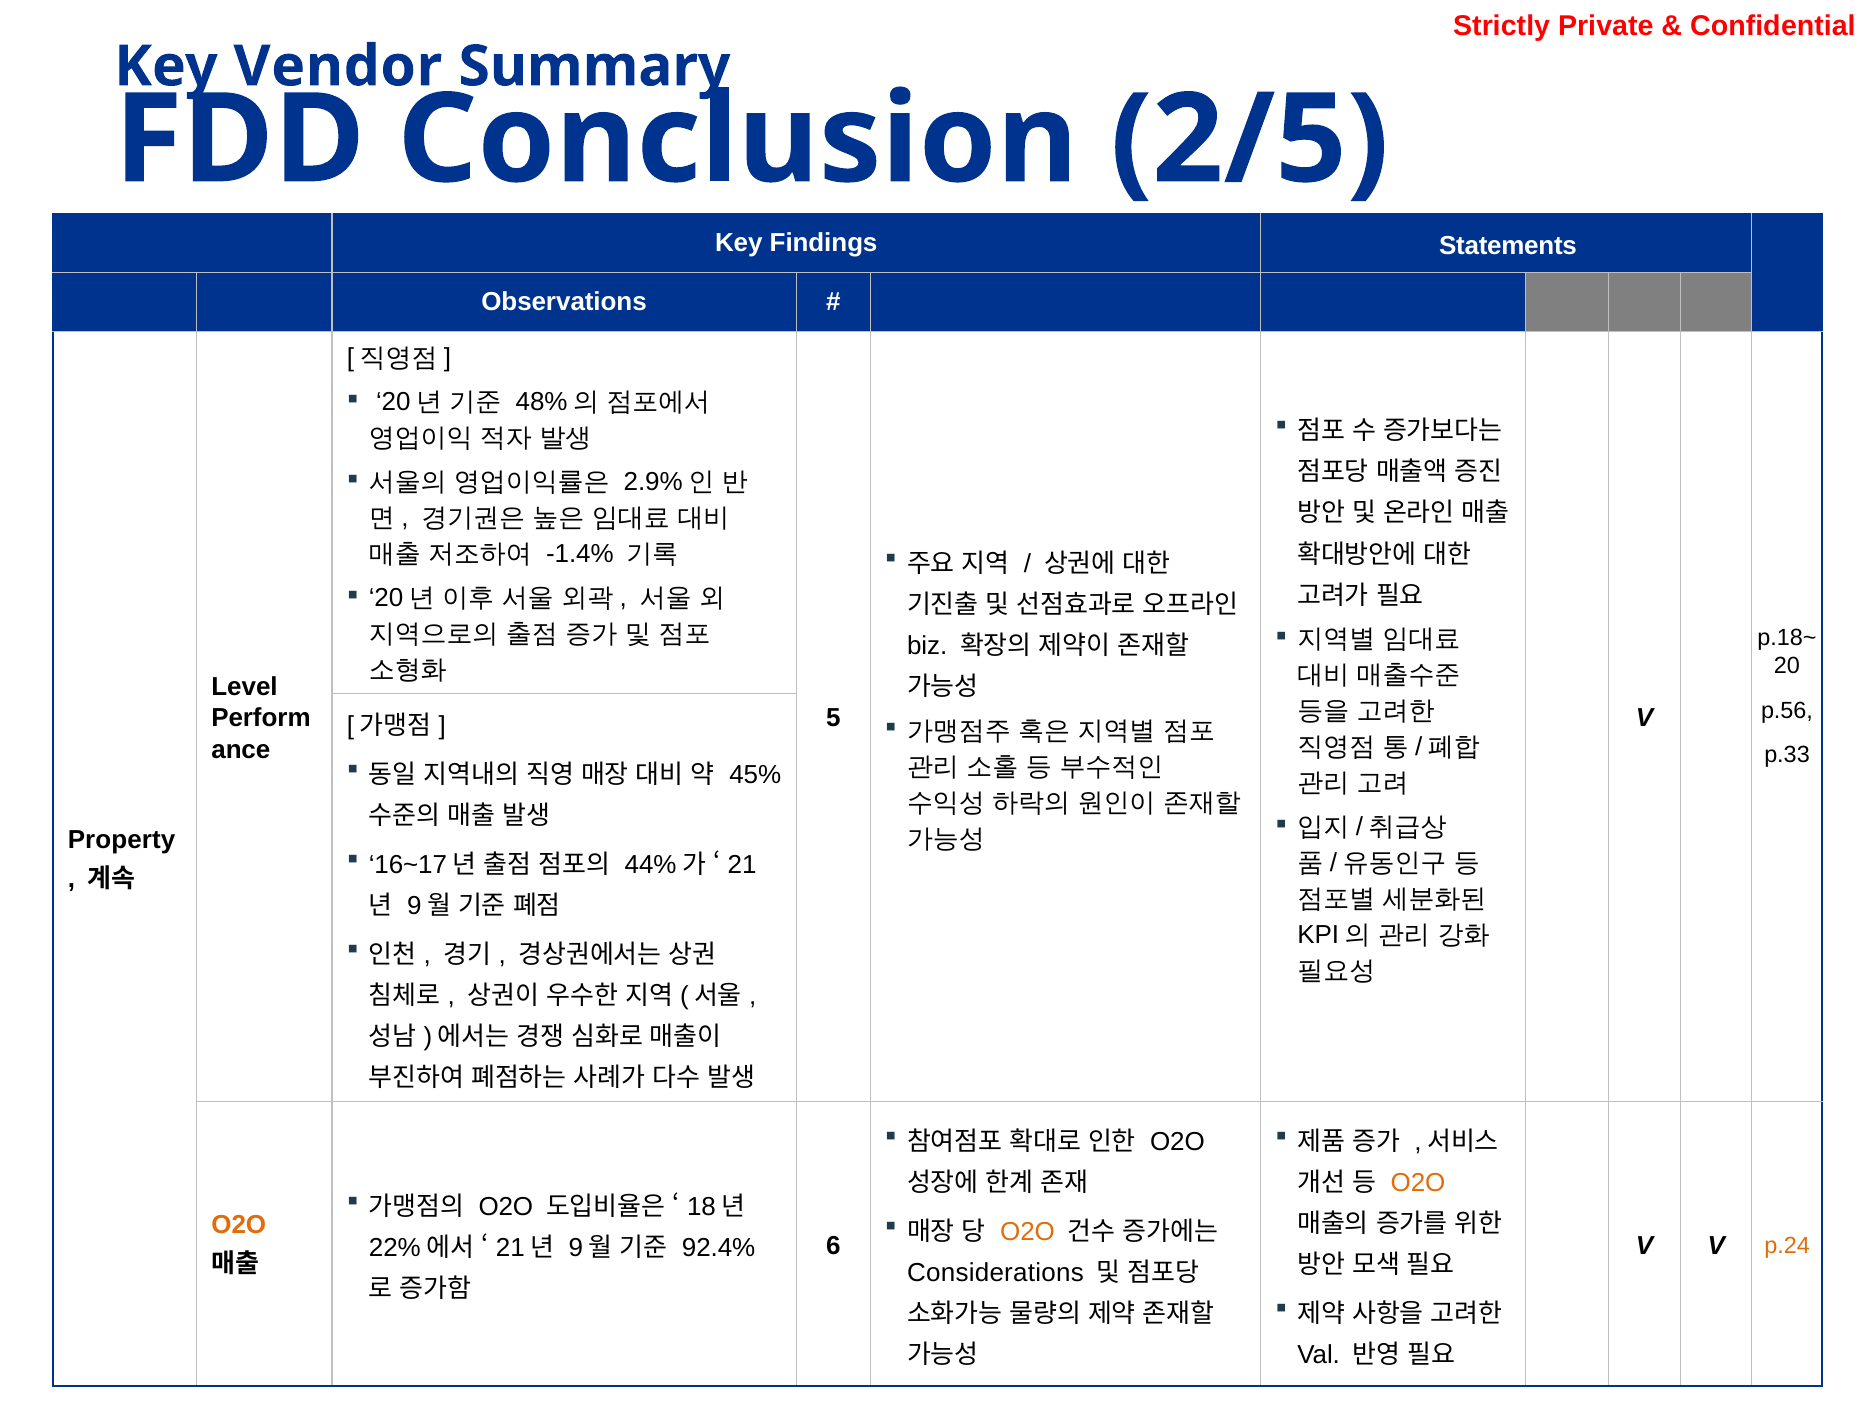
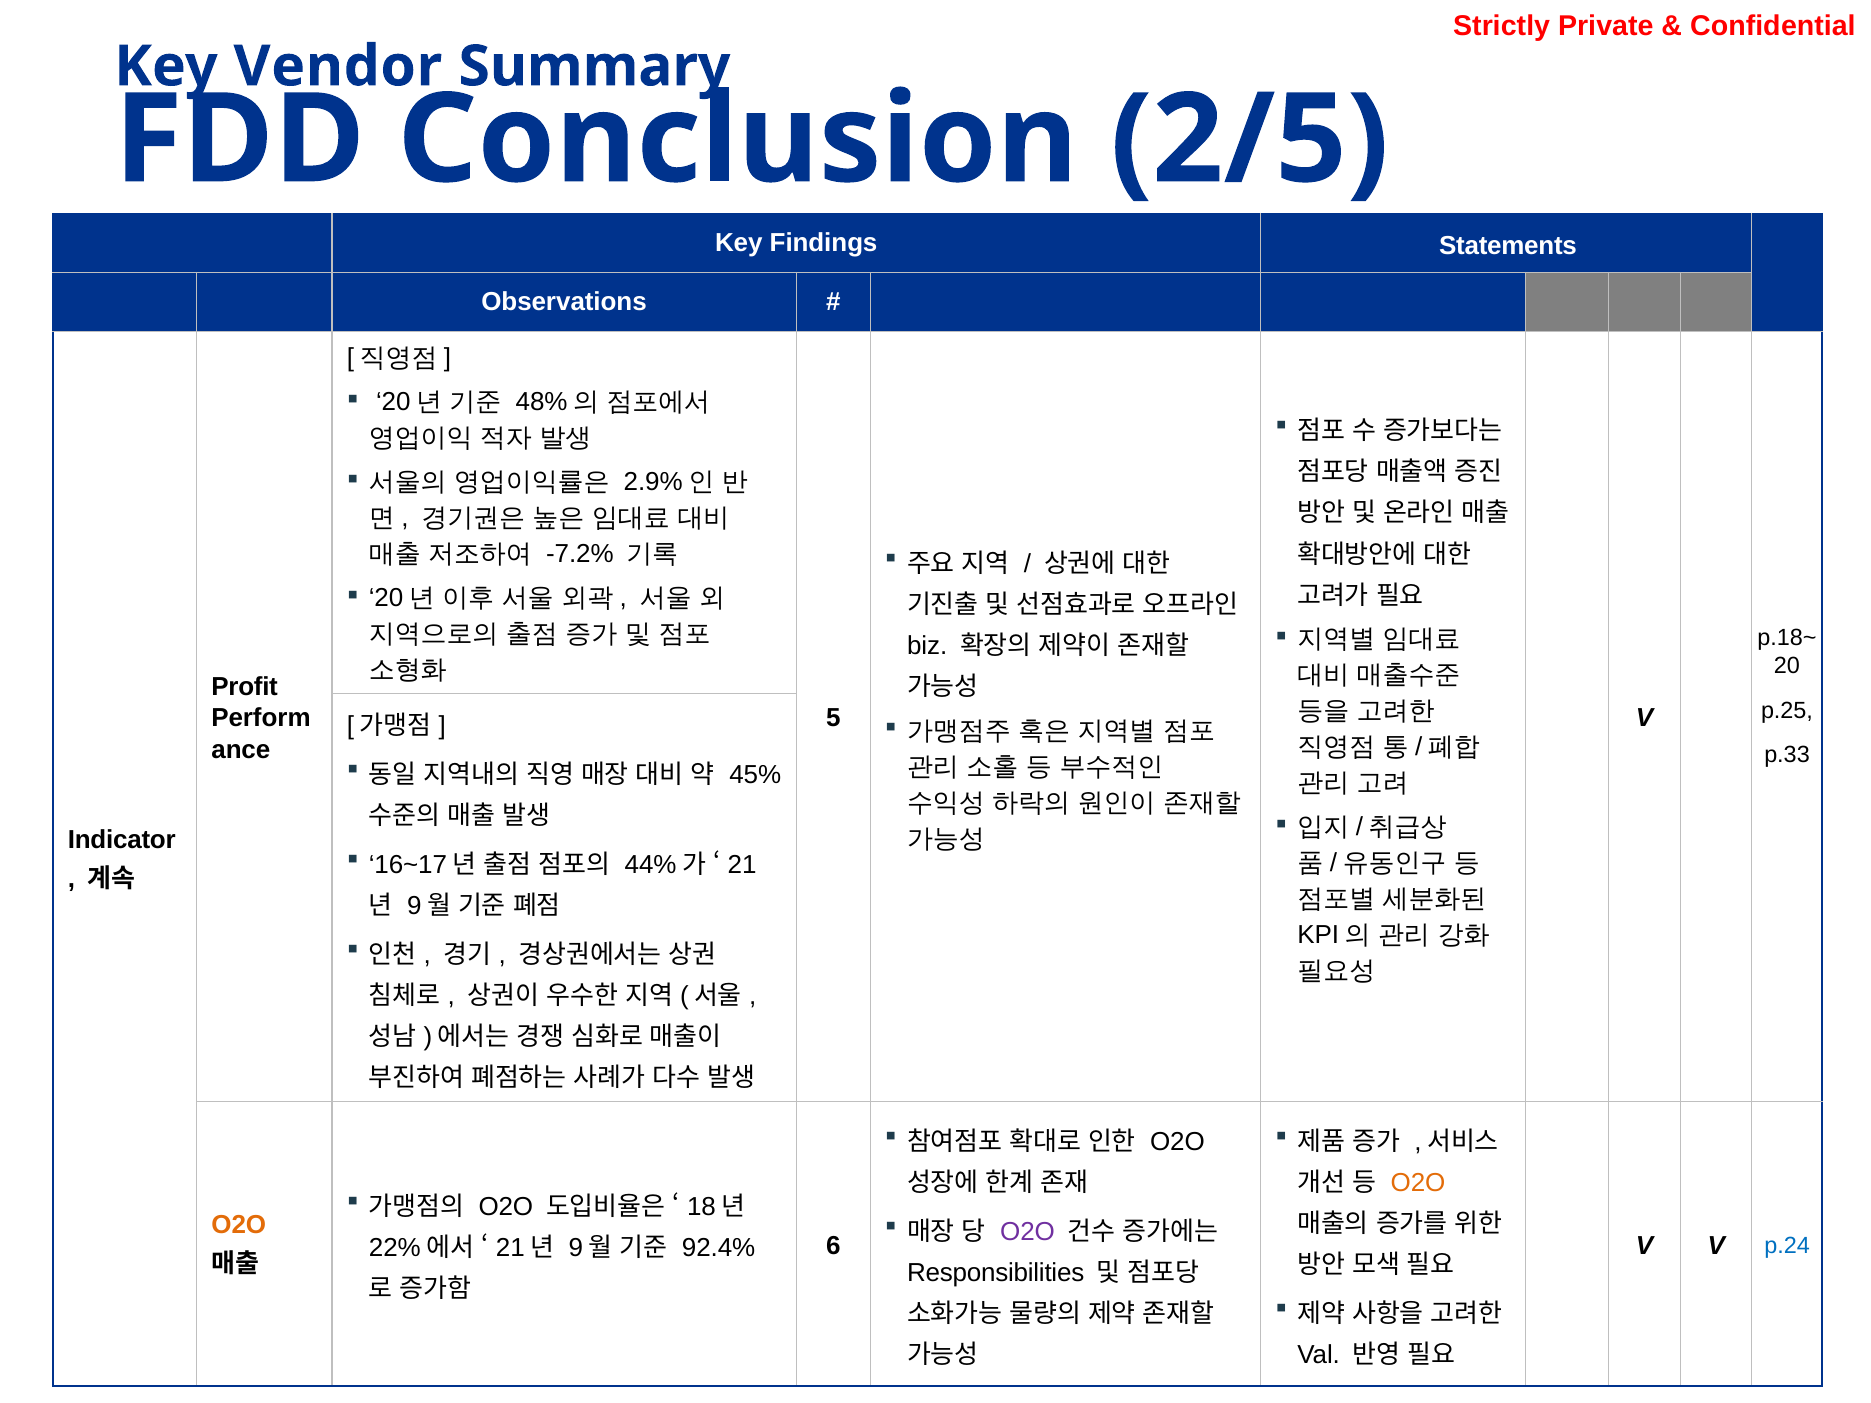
-1.4%: -1.4% -> -7.2%
Level: Level -> Profit
p.56: p.56 -> p.25
Property: Property -> Indicator
O2O at (1028, 1232) colour: orange -> purple
p.24 colour: orange -> blue
Considerations: Considerations -> Responsibilities
